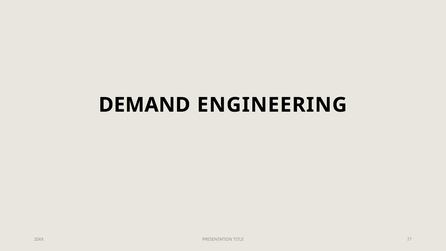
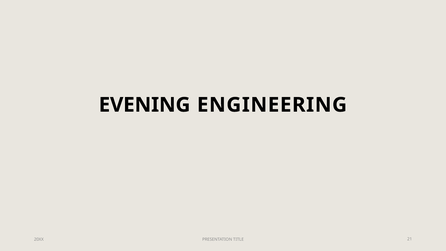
DEMAND: DEMAND -> EVENING
